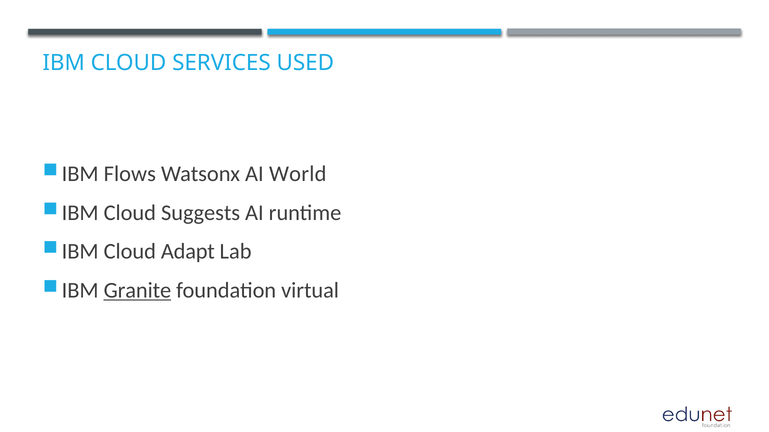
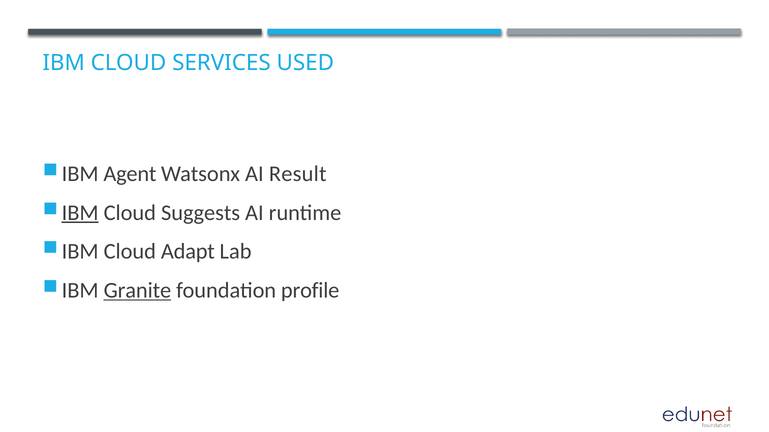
Flows: Flows -> Agent
World: World -> Result
IBM at (80, 213) underline: none -> present
virtual: virtual -> profile
